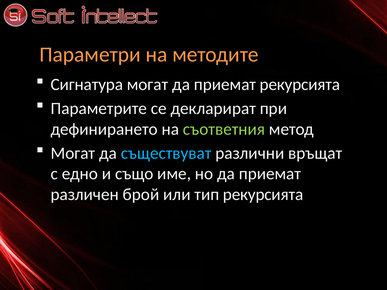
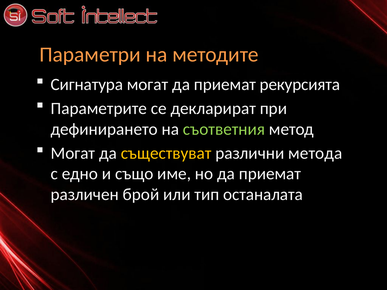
съществуват colour: light blue -> yellow
връщат: връщат -> метода
тип рекурсията: рекурсията -> останалата
